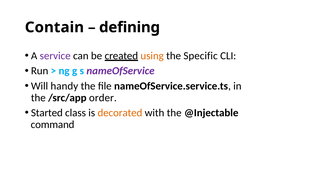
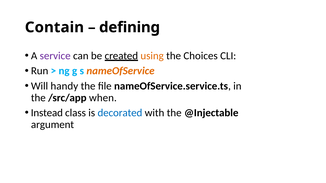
Specific: Specific -> Choices
nameOfService colour: purple -> orange
order: order -> when
Started: Started -> Instead
decorated colour: orange -> blue
command: command -> argument
